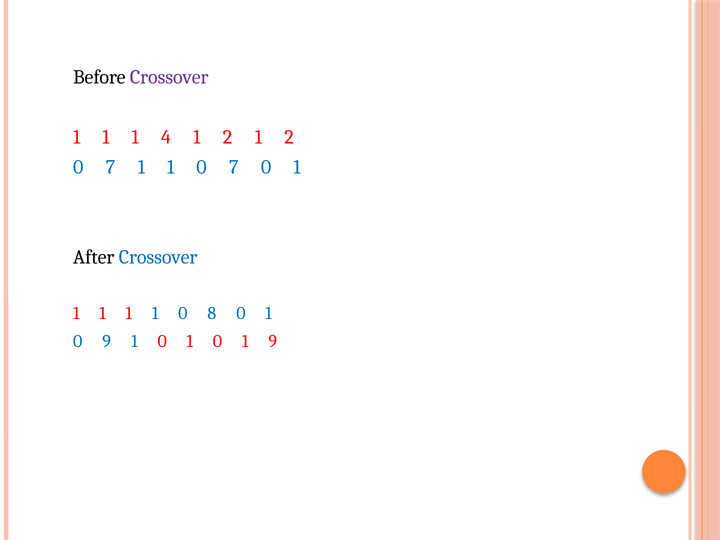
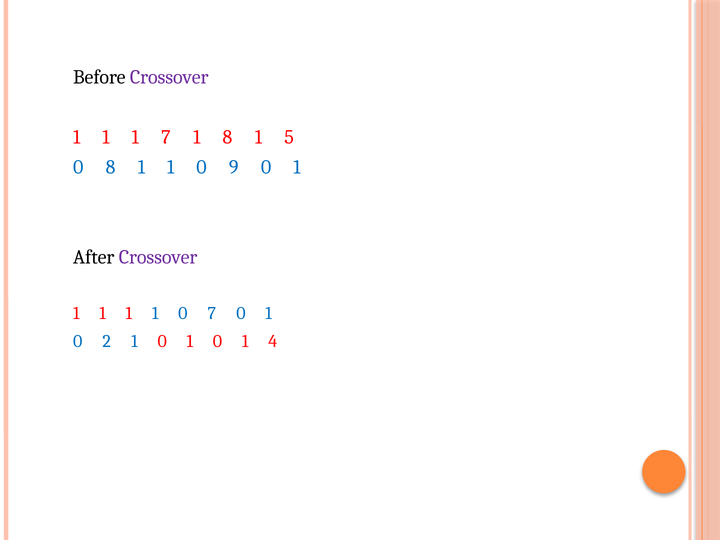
1 4: 4 -> 7
2 at (227, 137): 2 -> 8
2 at (289, 137): 2 -> 5
7 at (111, 167): 7 -> 8
1 0 7: 7 -> 9
Crossover at (158, 257) colour: blue -> purple
0 8: 8 -> 7
0 9: 9 -> 2
1 9: 9 -> 4
